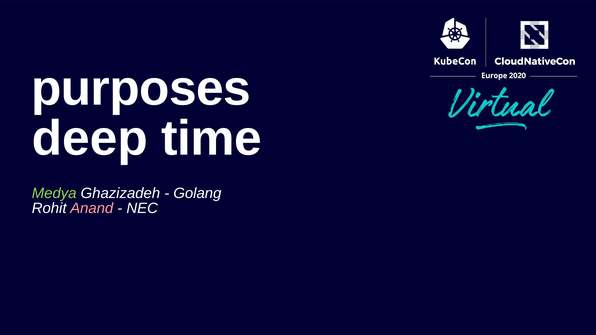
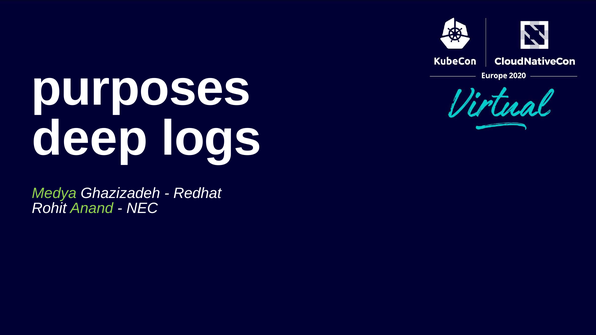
time: time -> logs
Golang: Golang -> Redhat
Anand colour: pink -> light green
